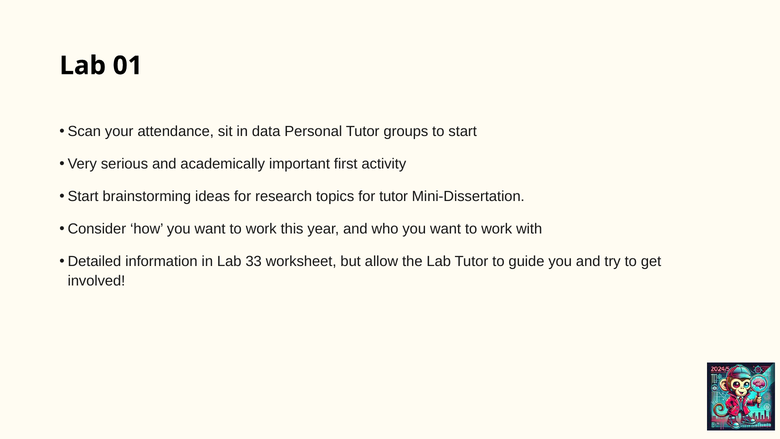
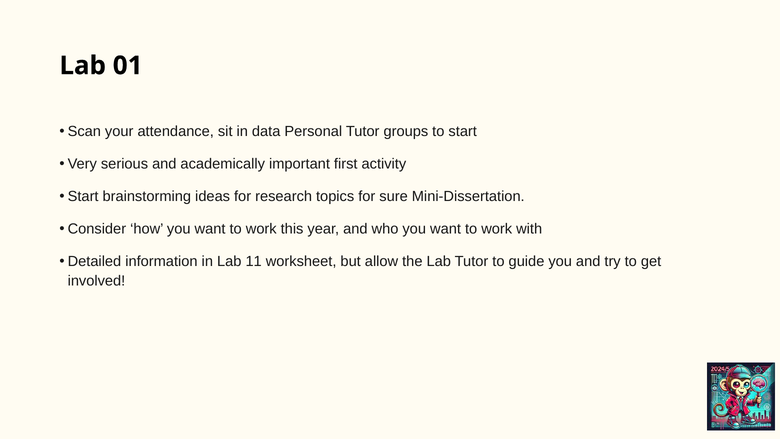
for tutor: tutor -> sure
33: 33 -> 11
